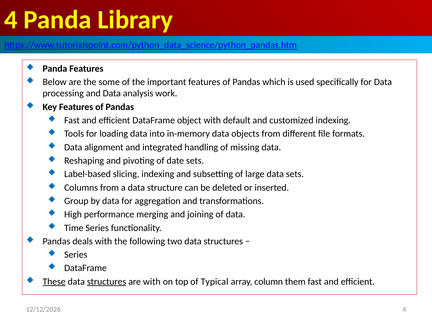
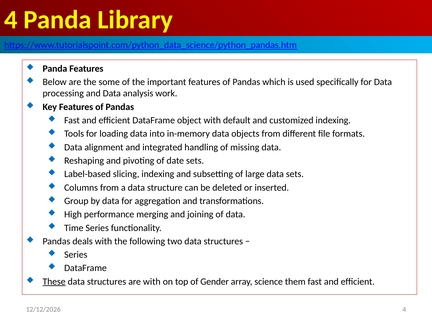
structures at (107, 282) underline: present -> none
Typical: Typical -> Gender
column: column -> science
